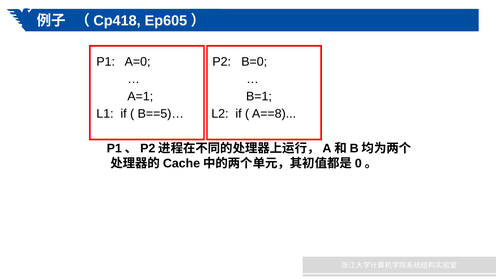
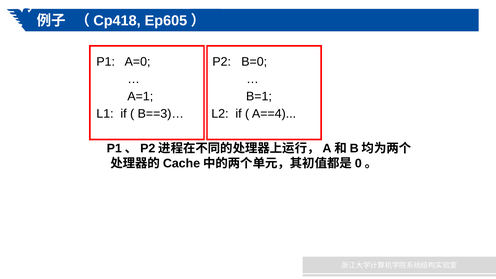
B==5)…: B==5)… -> B==3)…
A==8: A==8 -> A==4
